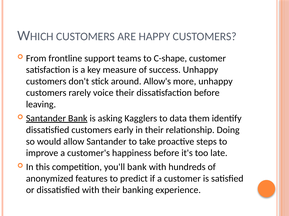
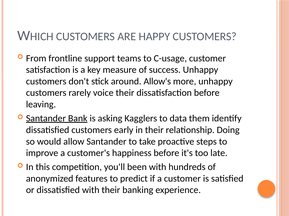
C-shape: C-shape -> C-usage
you'll bank: bank -> been
